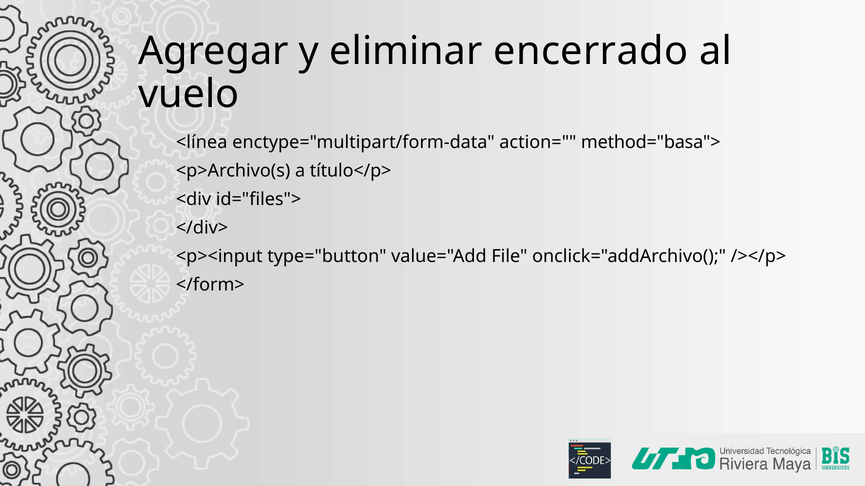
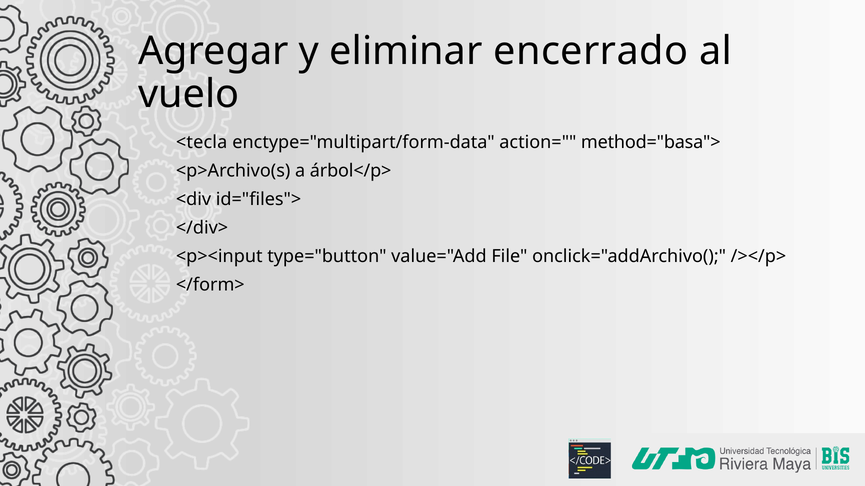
<línea: <línea -> <tecla
título</p>: título</p> -> árbol</p>
